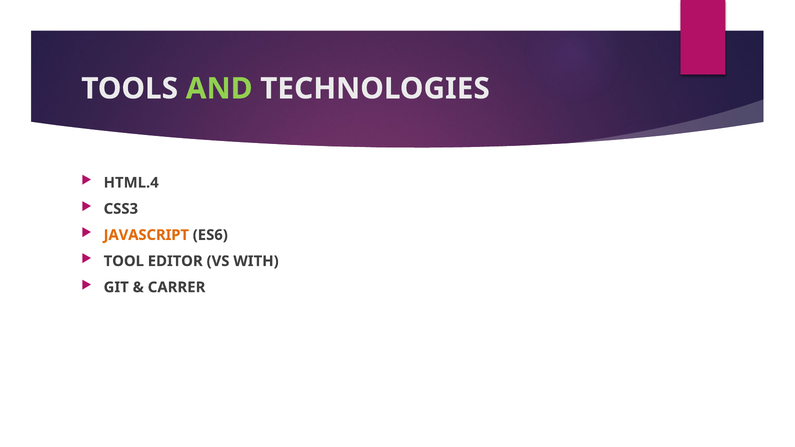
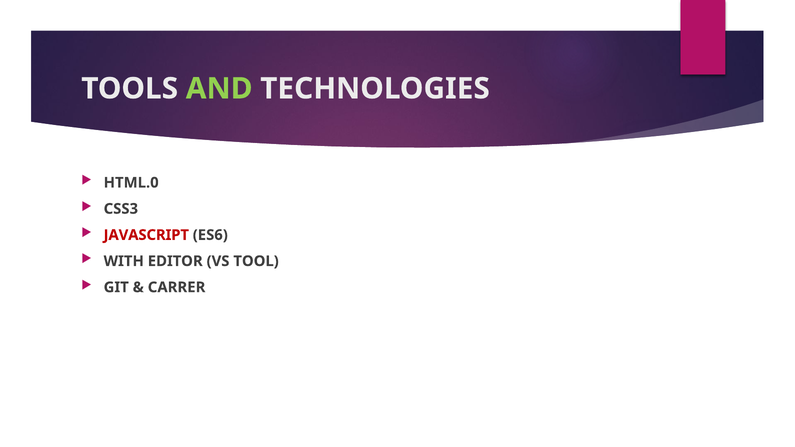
HTML.4: HTML.4 -> HTML.0
JAVASCRIPT colour: orange -> red
TOOL: TOOL -> WITH
WITH: WITH -> TOOL
